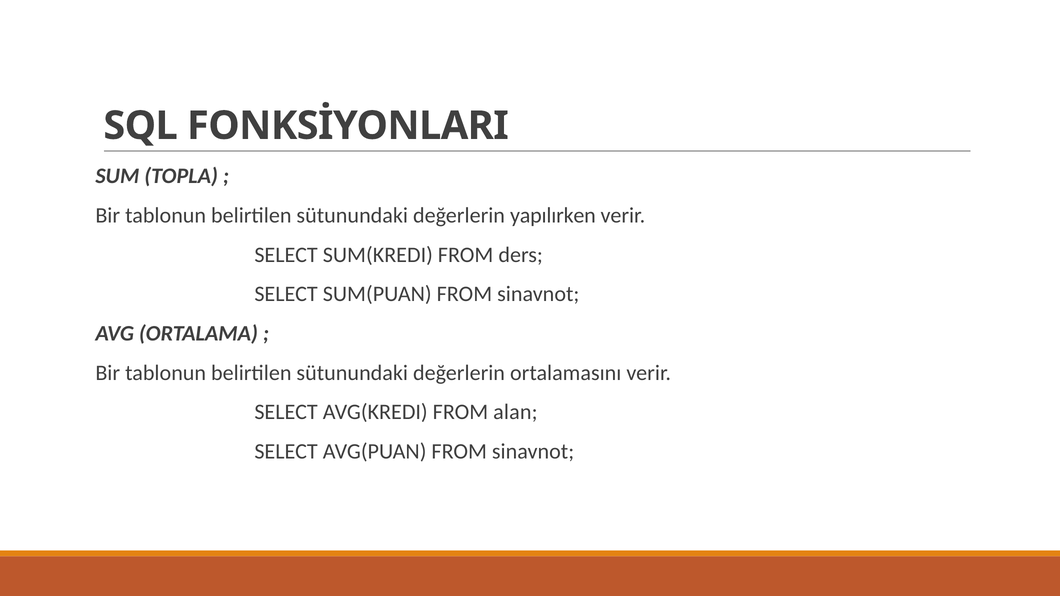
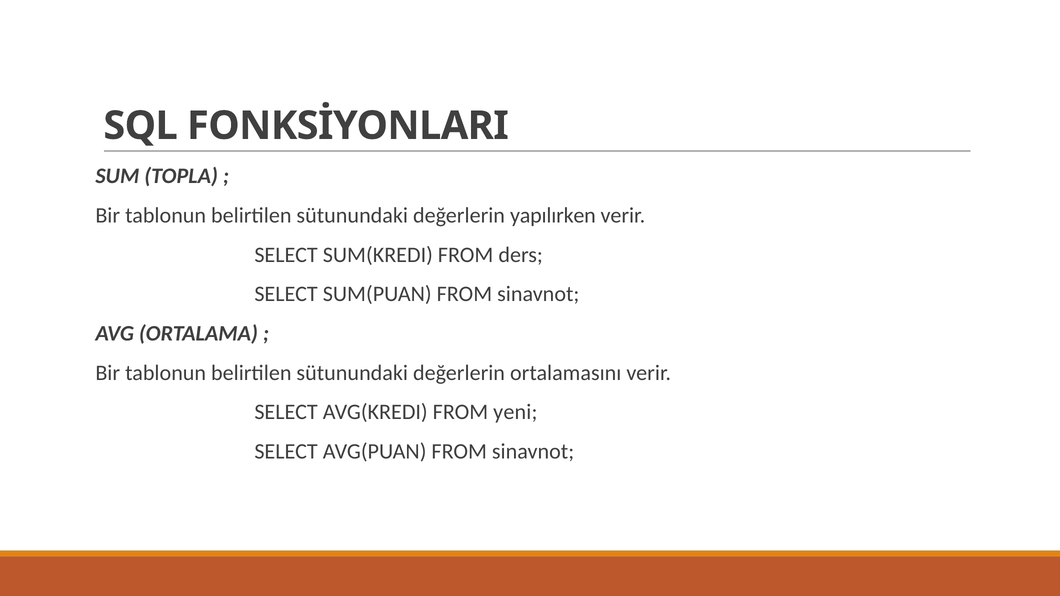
alan: alan -> yeni
